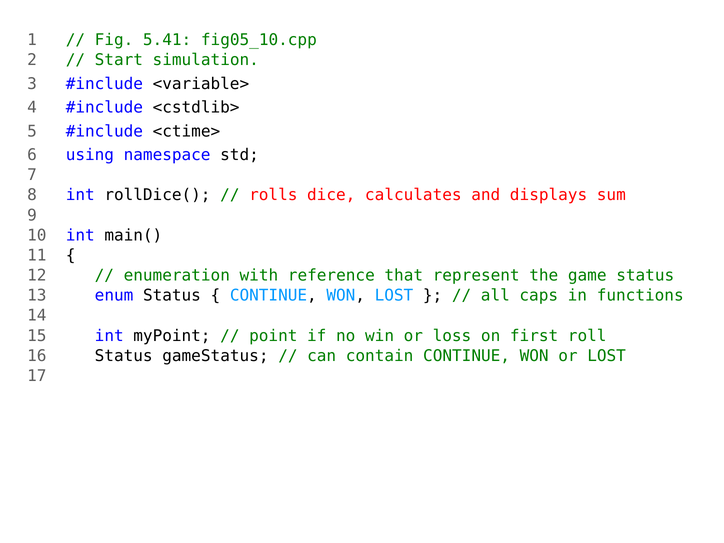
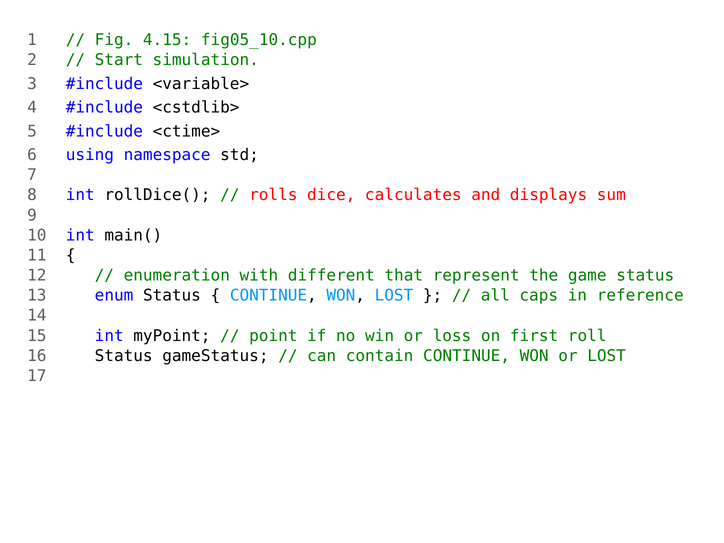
5.41: 5.41 -> 4.15
reference: reference -> different
functions: functions -> reference
